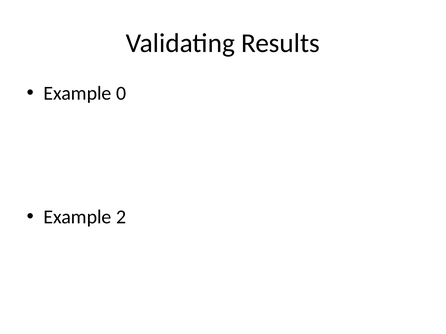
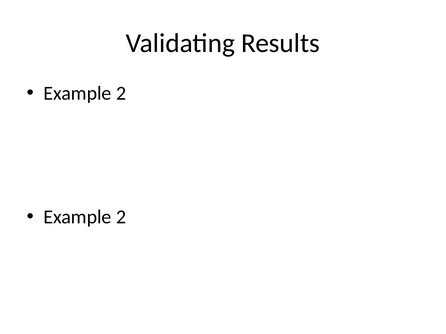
0 at (121, 94): 0 -> 2
